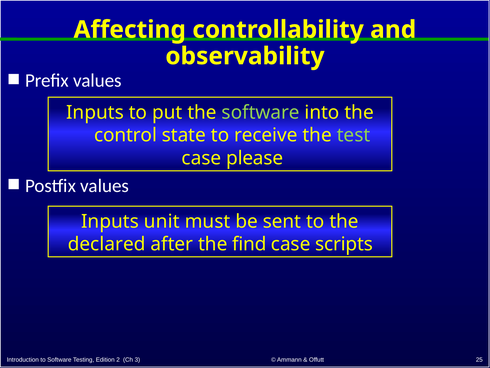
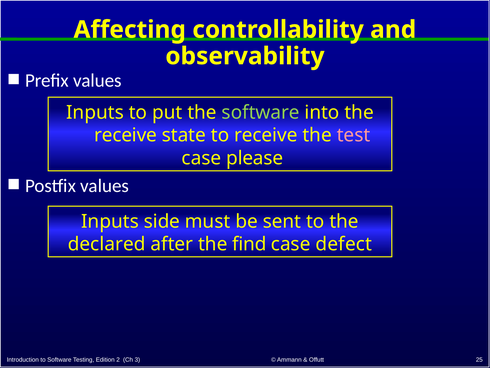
control at (126, 135): control -> receive
test colour: light green -> pink
unit: unit -> side
scripts: scripts -> defect
